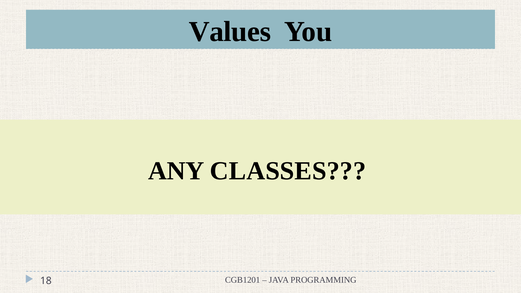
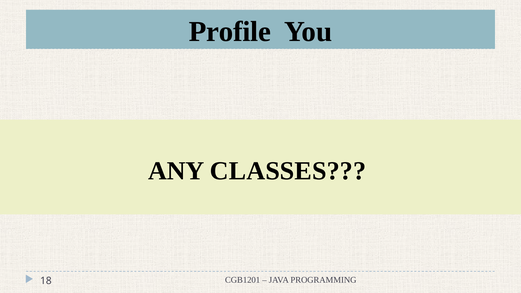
Values: Values -> Profile
